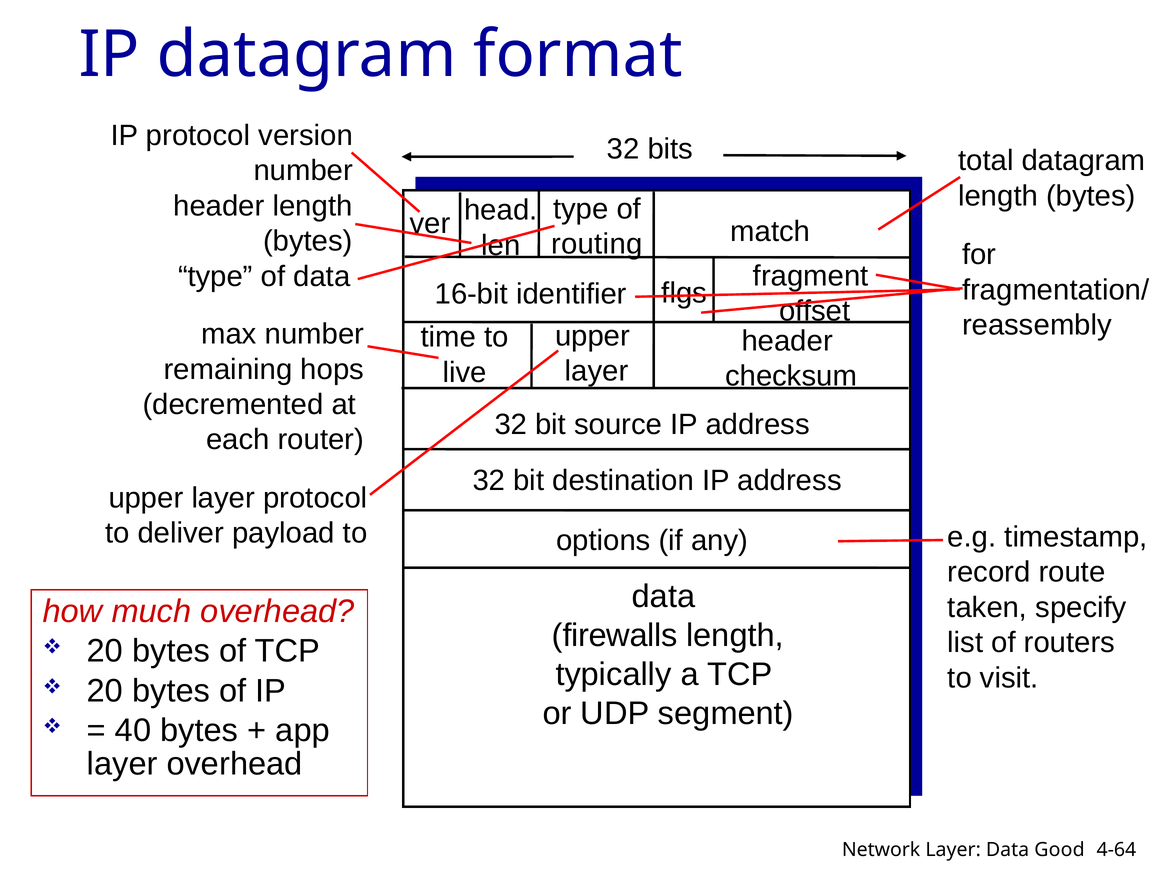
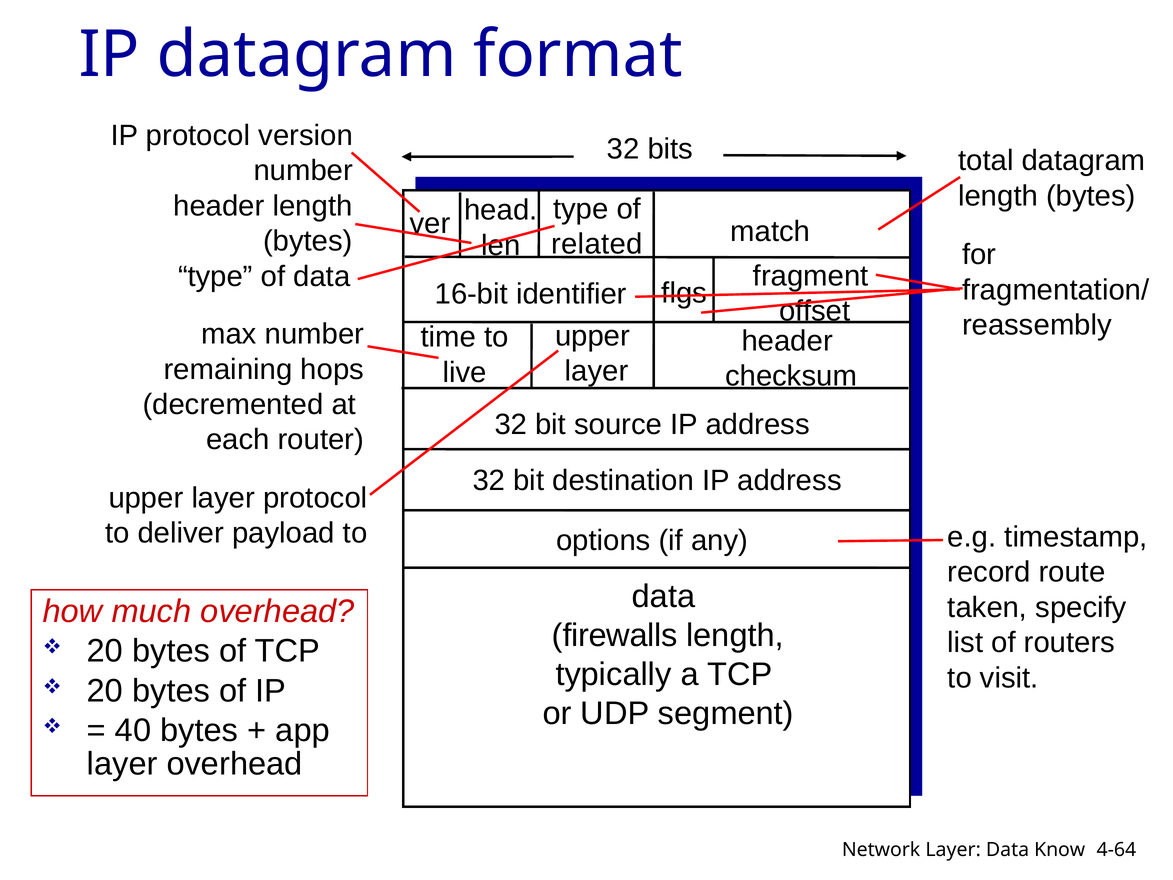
routing: routing -> related
Good: Good -> Know
